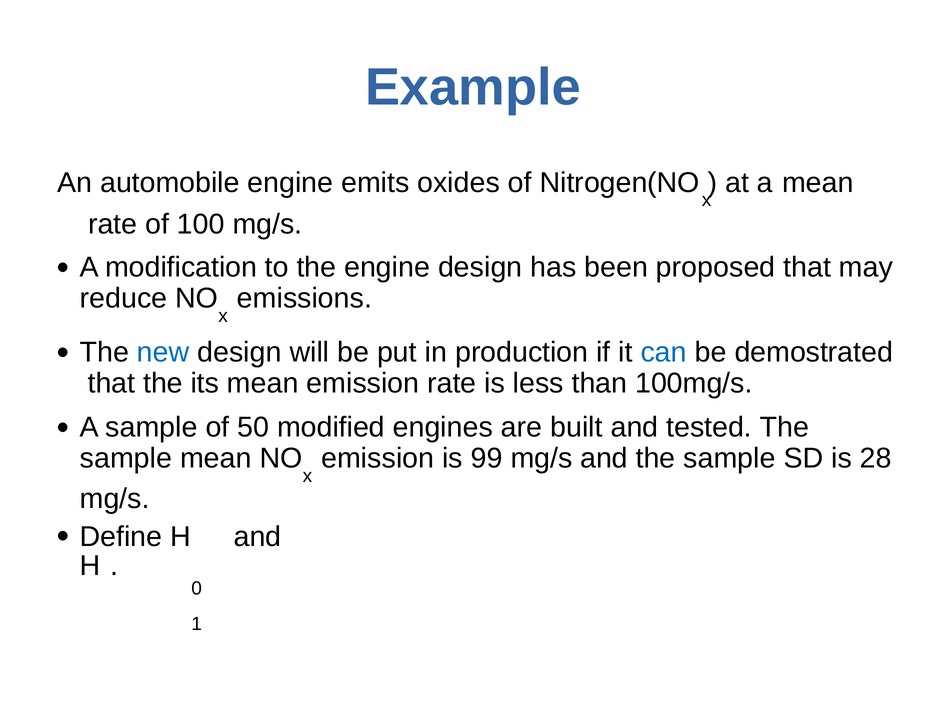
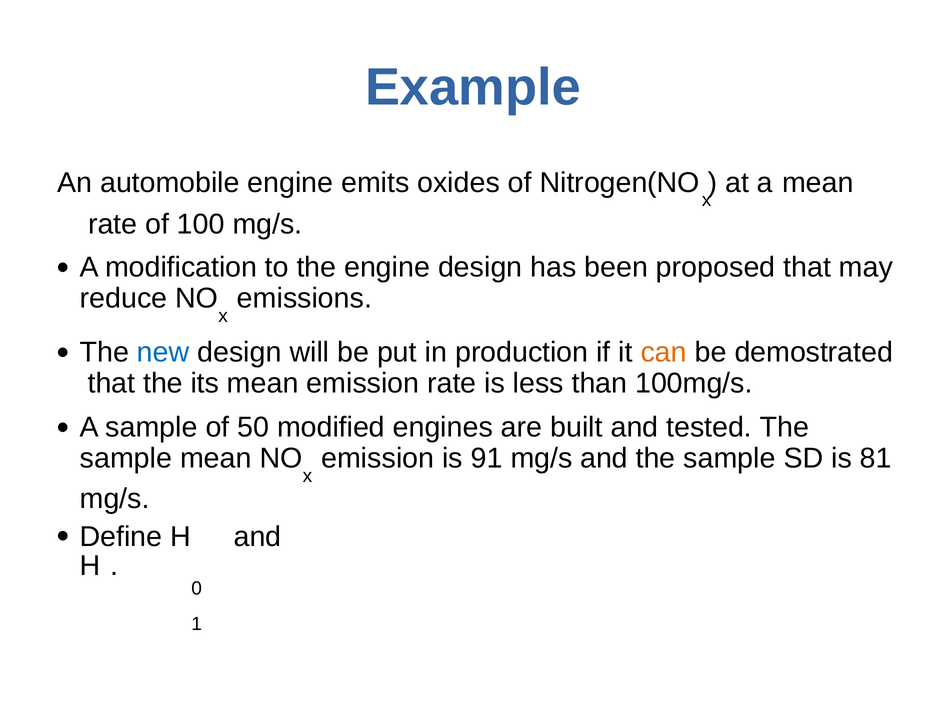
can colour: blue -> orange
99: 99 -> 91
28: 28 -> 81
